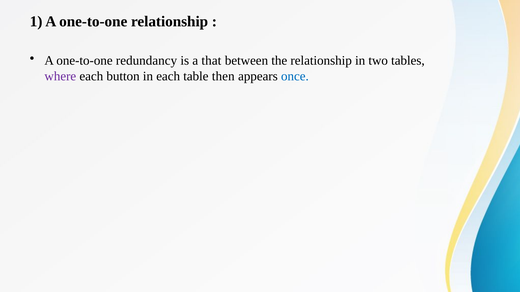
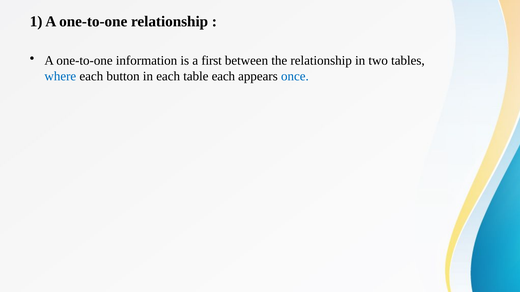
redundancy: redundancy -> information
that: that -> first
where colour: purple -> blue
table then: then -> each
